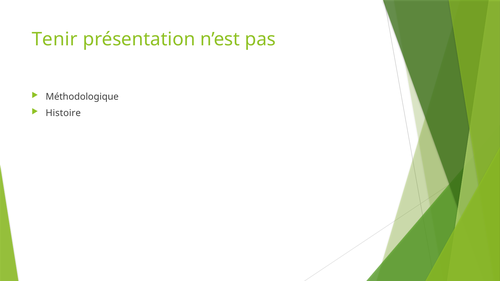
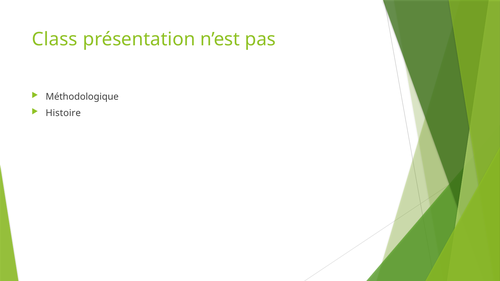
Tenir: Tenir -> Class
